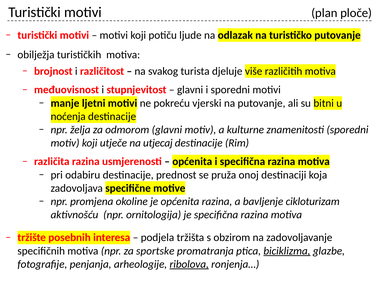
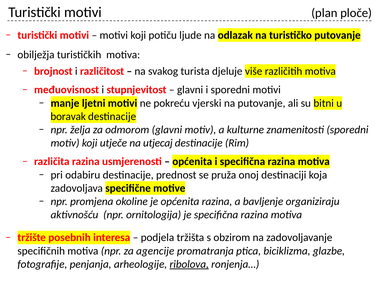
noćenja: noćenja -> boravak
cikloturizam: cikloturizam -> organiziraju
sportske: sportske -> agencije
biciklizma underline: present -> none
